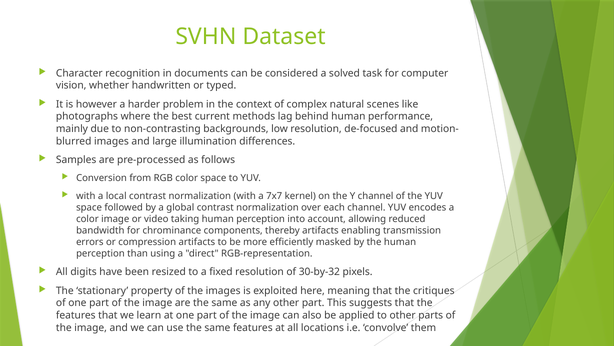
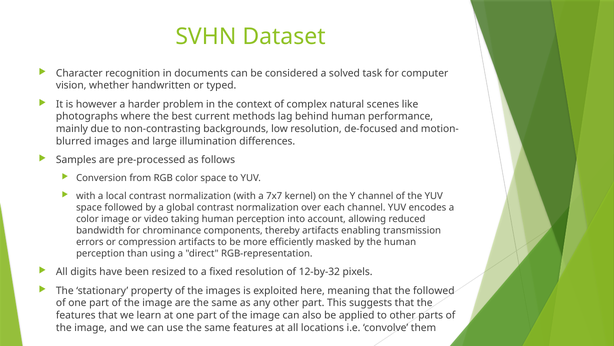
30-by-32: 30-by-32 -> 12-by-32
the critiques: critiques -> followed
